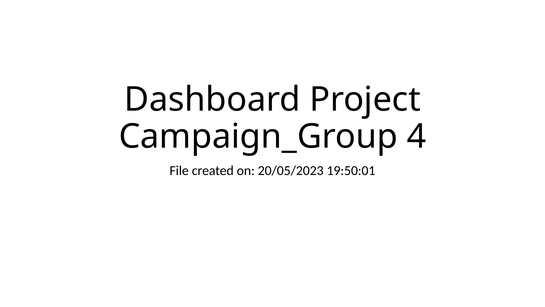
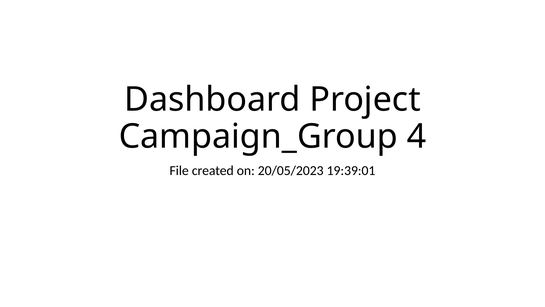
19:50:01: 19:50:01 -> 19:39:01
